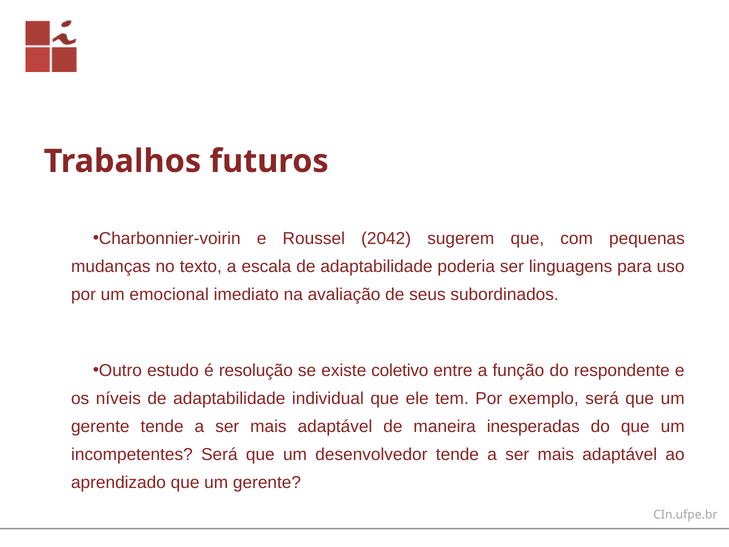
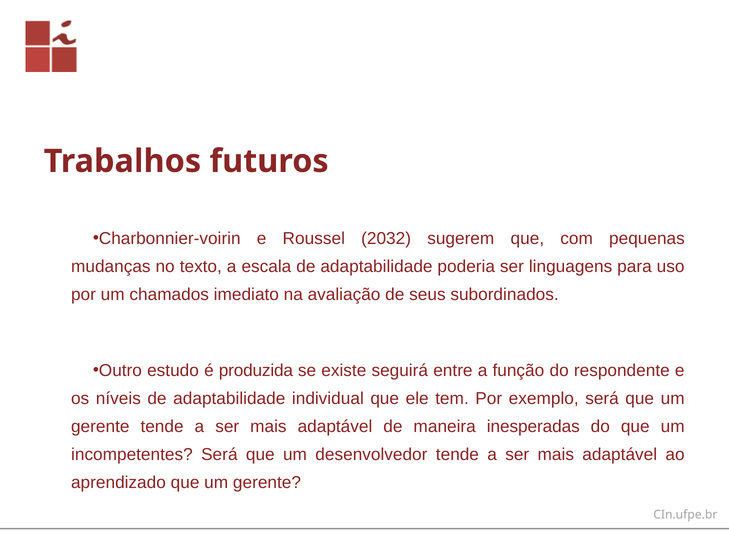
2042: 2042 -> 2032
emocional: emocional -> chamados
resolução: resolução -> produzida
coletivo: coletivo -> seguirá
